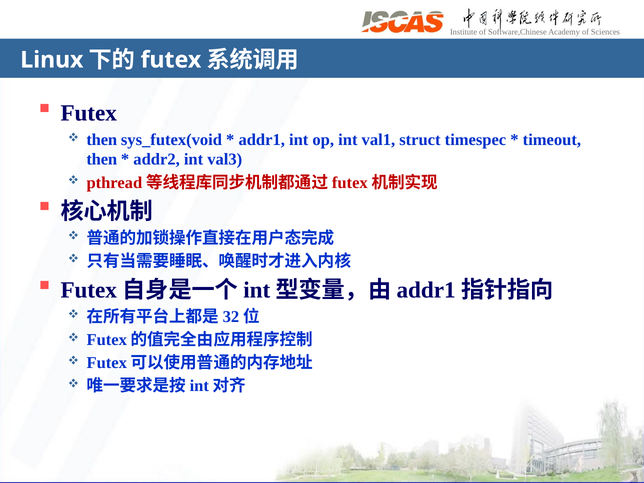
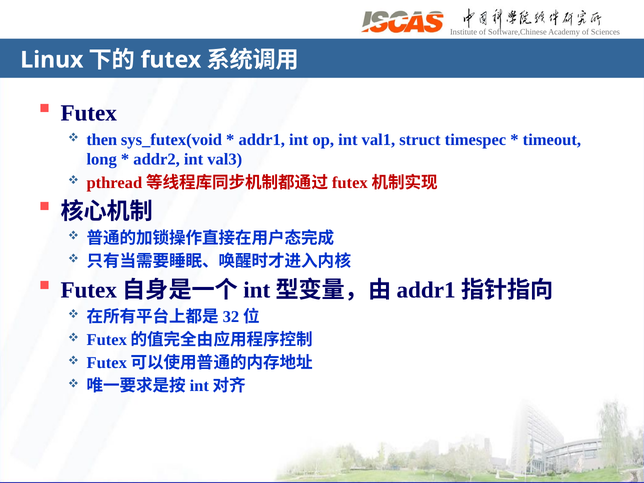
then at (102, 160): then -> long
